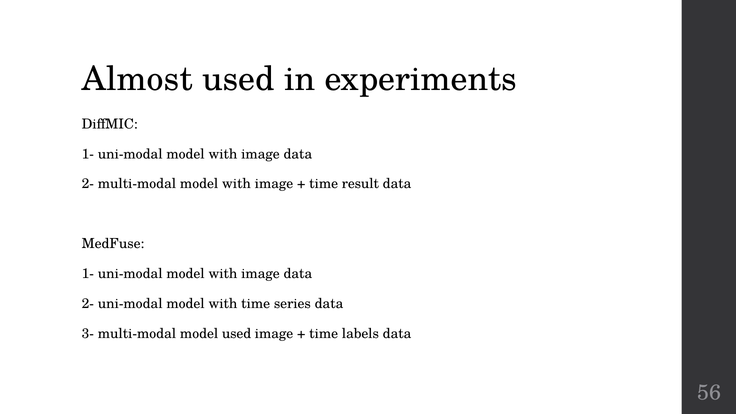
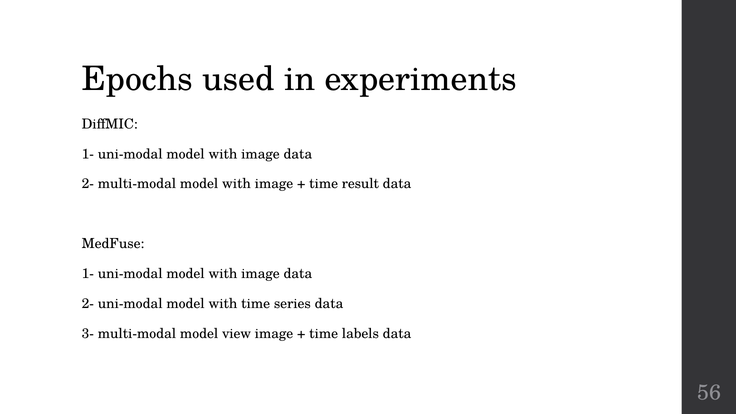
Almost: Almost -> Epochs
model used: used -> view
